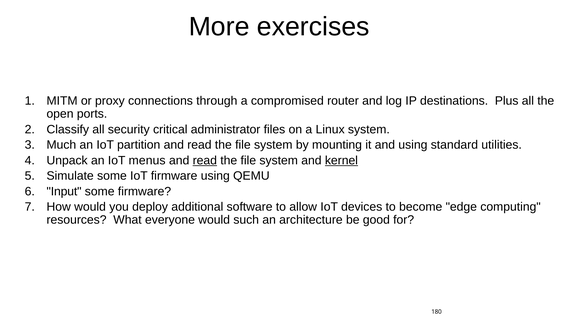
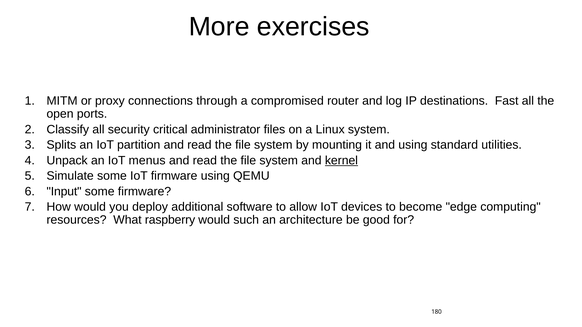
Plus: Plus -> Fast
Much: Much -> Splits
read at (205, 161) underline: present -> none
everyone: everyone -> raspberry
